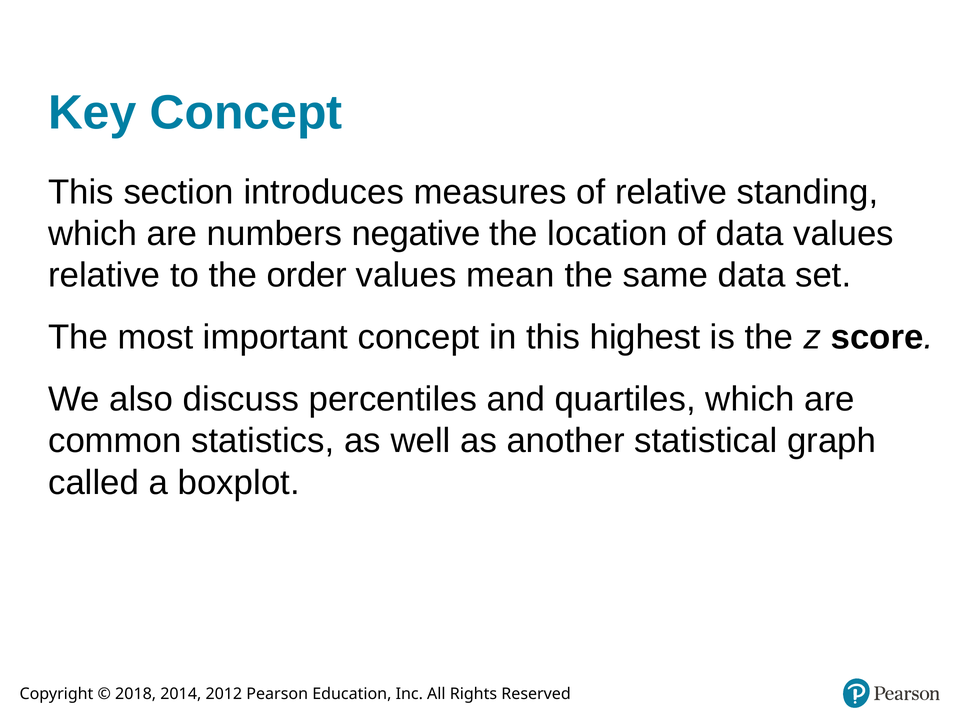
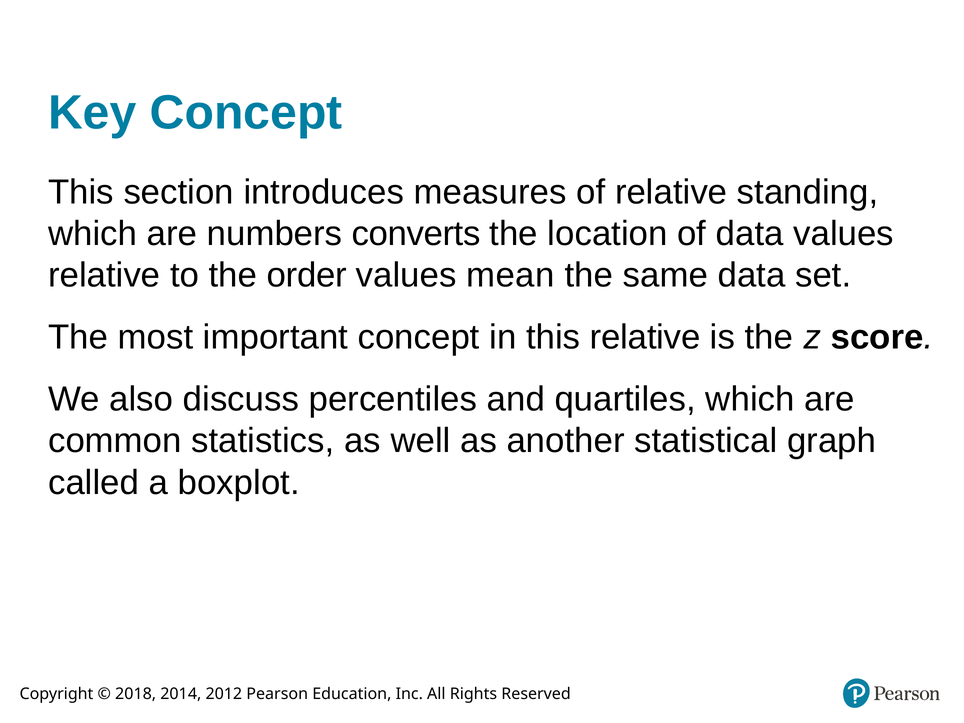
negative: negative -> converts
this highest: highest -> relative
